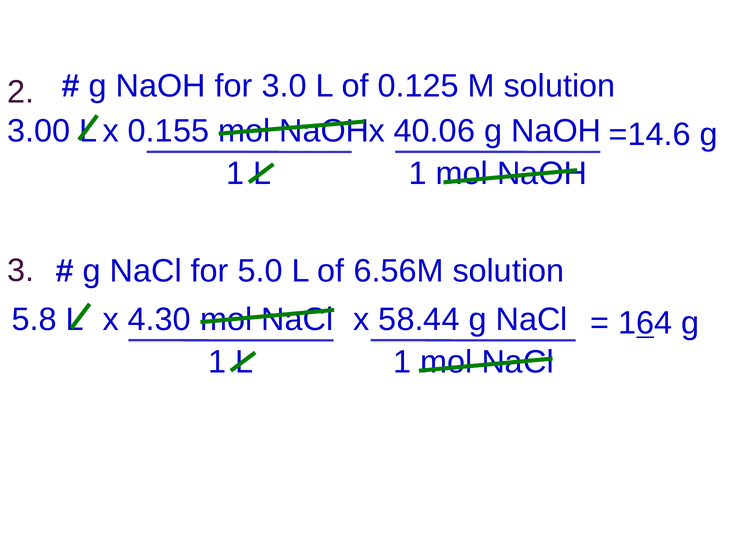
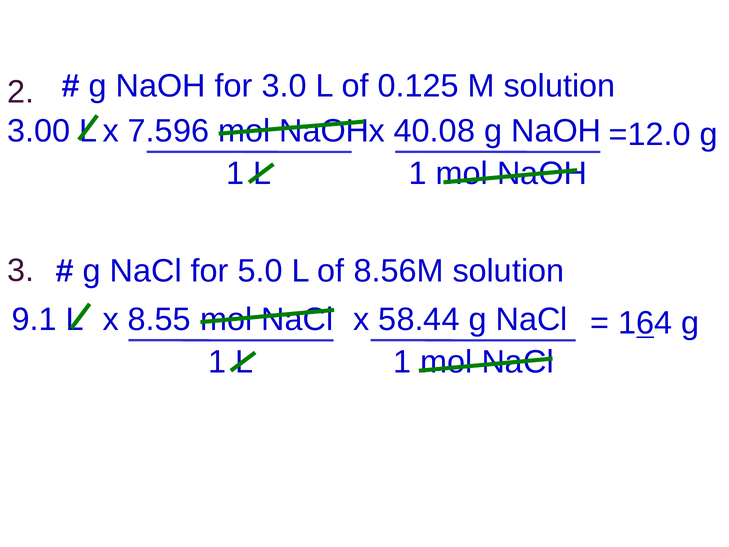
0.155: 0.155 -> 7.596
40.06: 40.06 -> 40.08
=14.6: =14.6 -> =12.0
6.56M: 6.56M -> 8.56M
5.8: 5.8 -> 9.1
4.30: 4.30 -> 8.55
